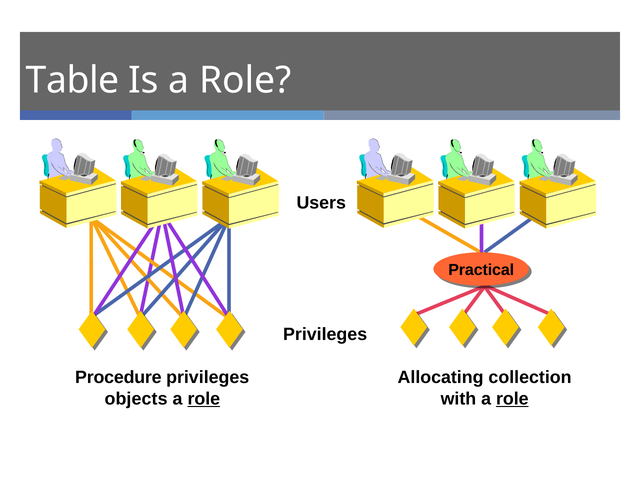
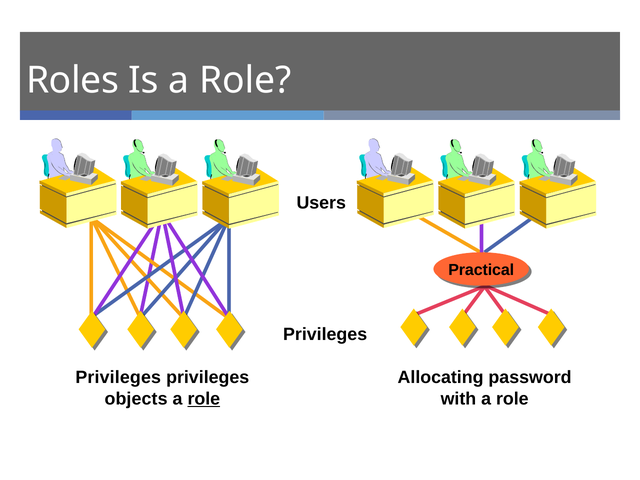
Table: Table -> Roles
Procedure at (118, 377): Procedure -> Privileges
collection: collection -> password
role at (512, 399) underline: present -> none
